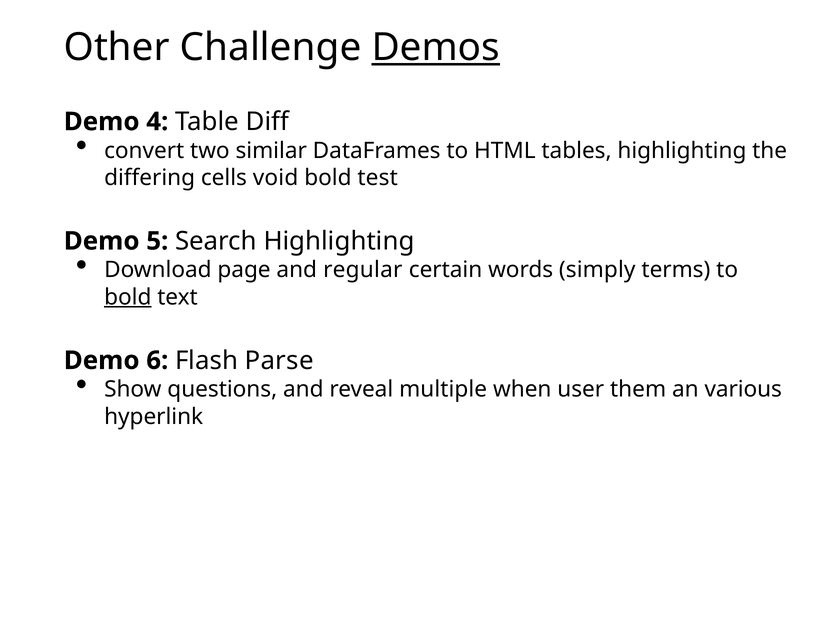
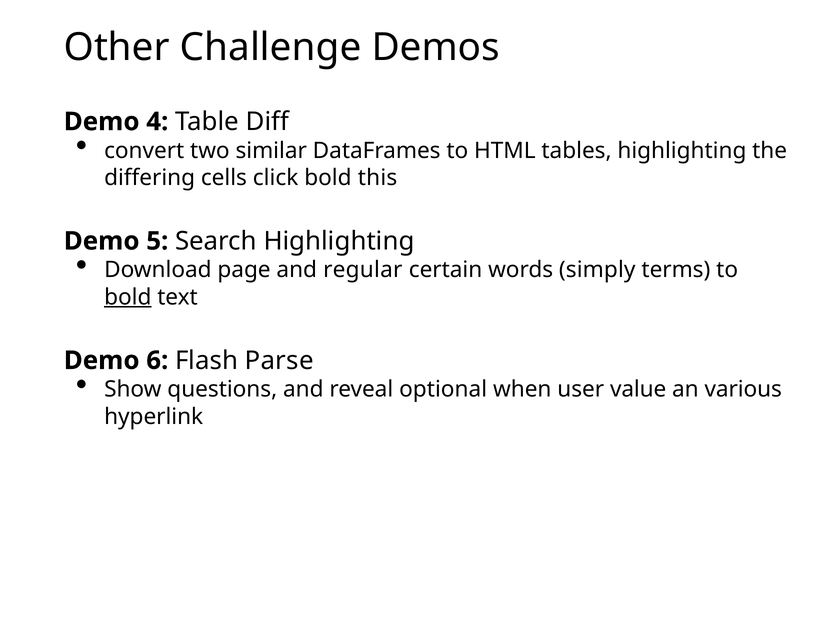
Demos underline: present -> none
void: void -> click
test: test -> this
multiple: multiple -> optional
them: them -> value
